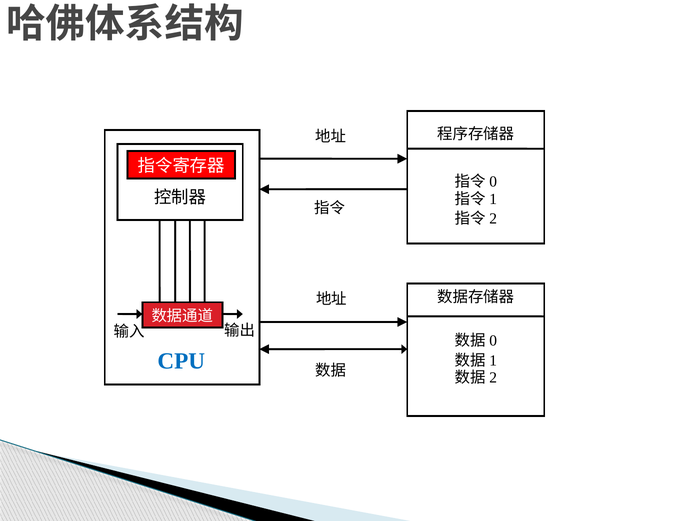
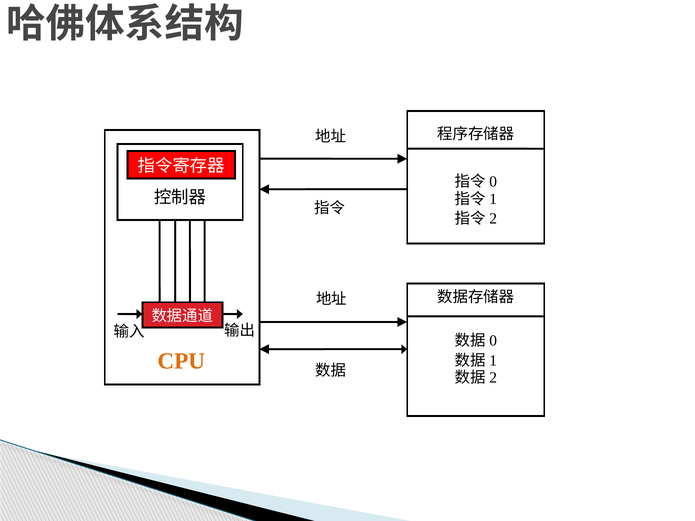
CPU colour: blue -> orange
